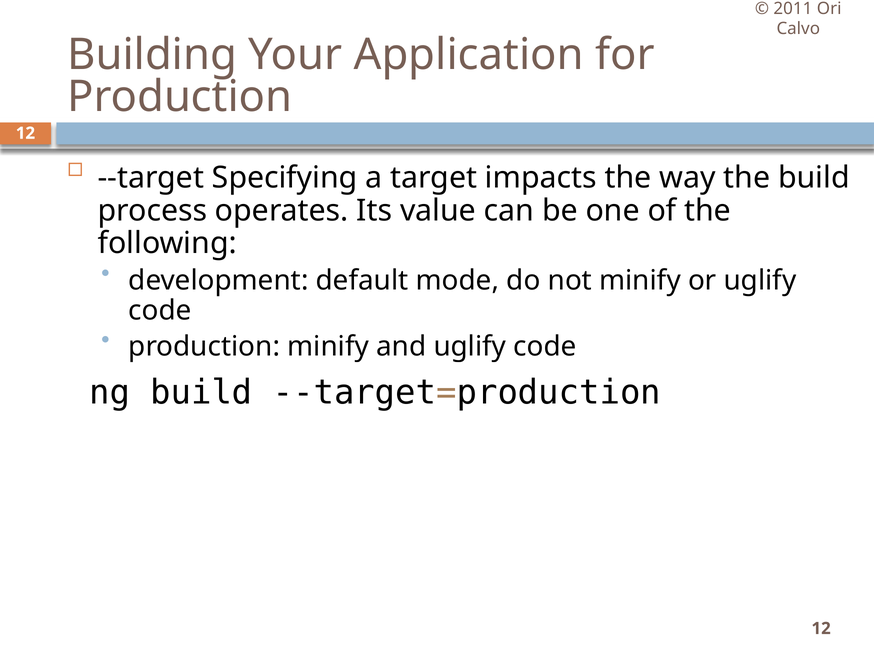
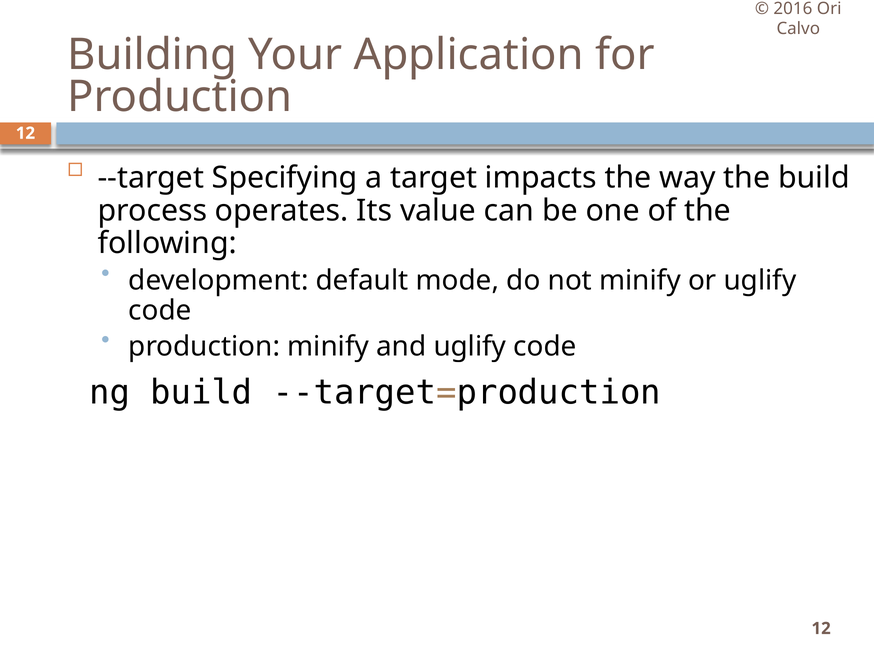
2011: 2011 -> 2016
